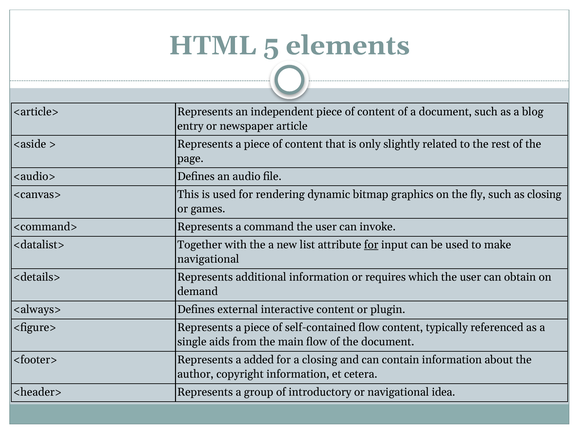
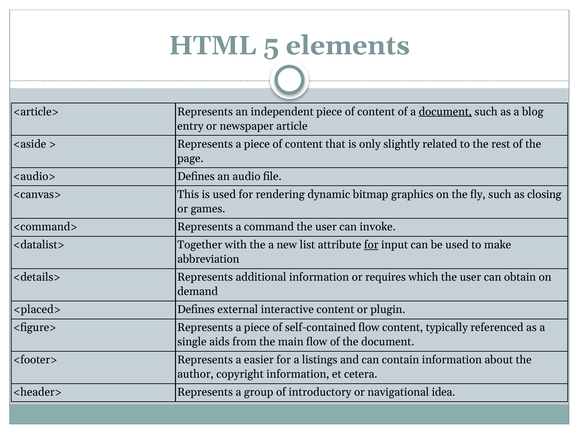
document at (445, 112) underline: none -> present
navigational at (208, 259): navigational -> abbreviation
<always>: <always> -> <placed>
added: added -> easier
a closing: closing -> listings
